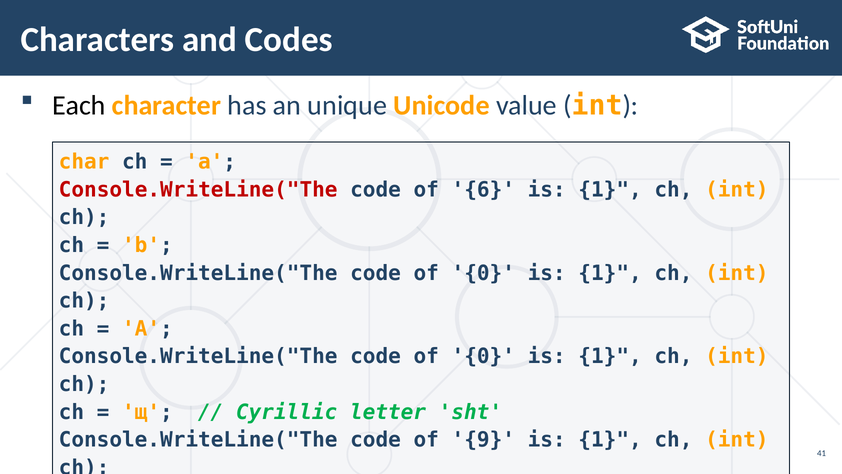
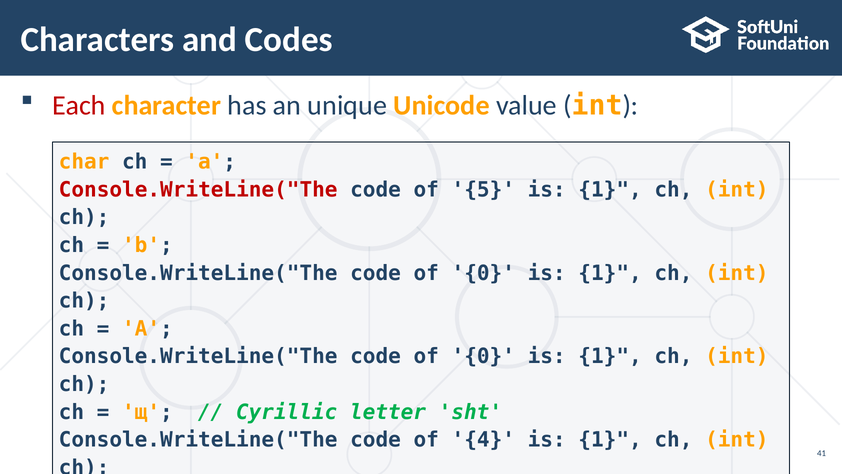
Each colour: black -> red
6: 6 -> 5
9: 9 -> 4
